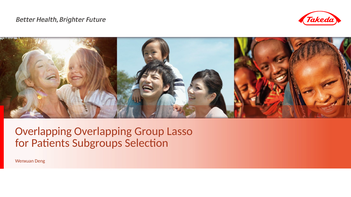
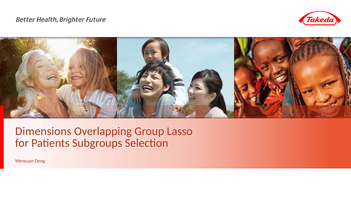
Overlapping at (43, 132): Overlapping -> Dimensions
